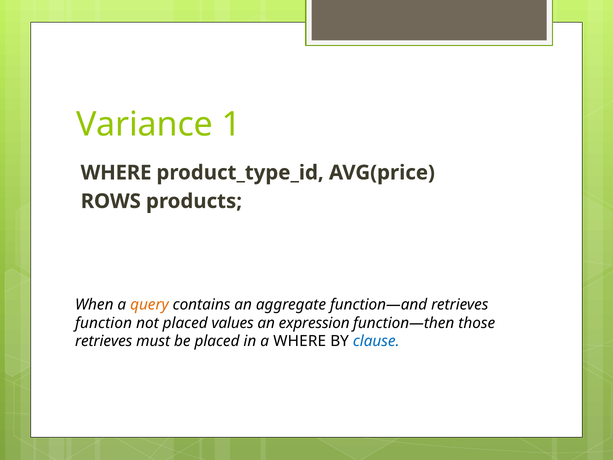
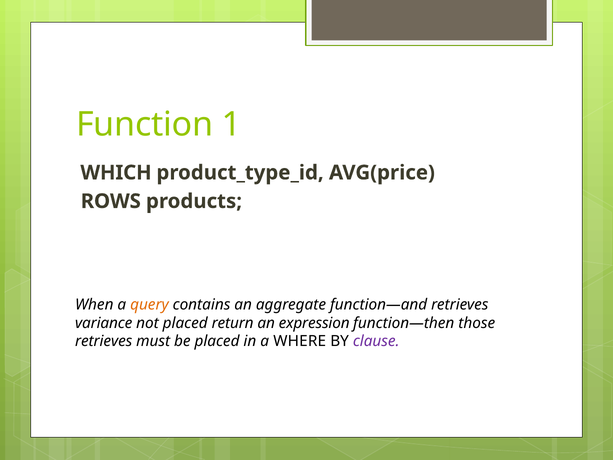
Variance: Variance -> Function
WHERE at (116, 173): WHERE -> WHICH
function: function -> variance
values: values -> return
clause colour: blue -> purple
